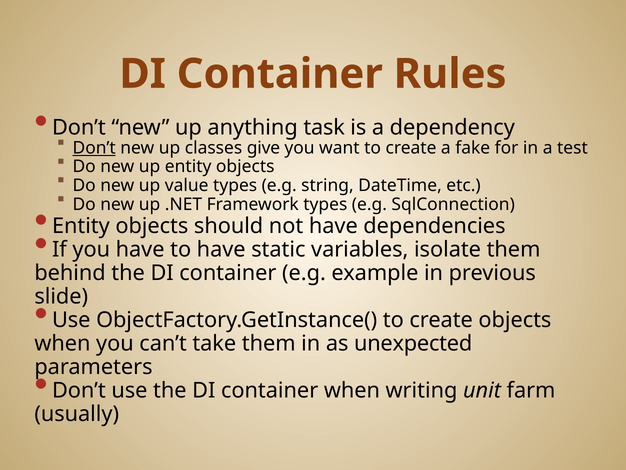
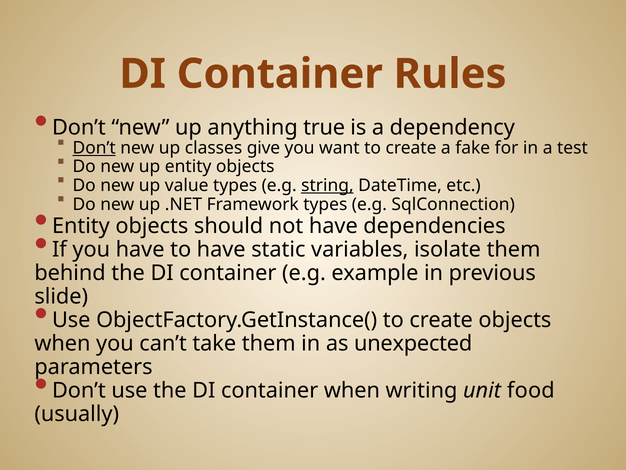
task: task -> true
string underline: none -> present
farm: farm -> food
